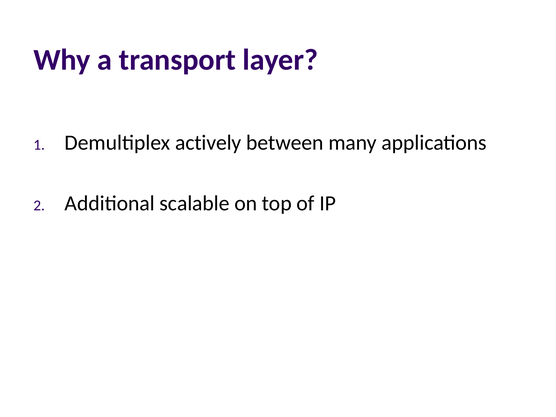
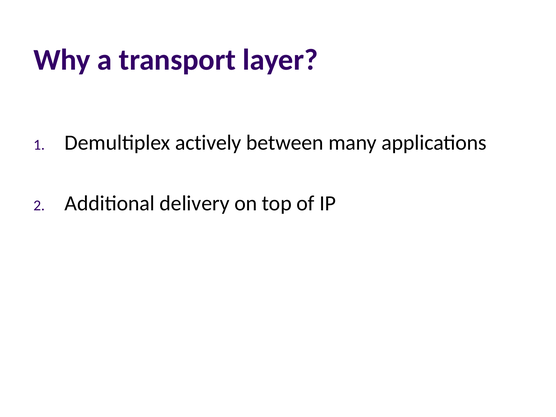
scalable: scalable -> delivery
